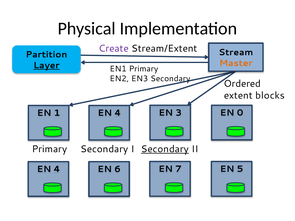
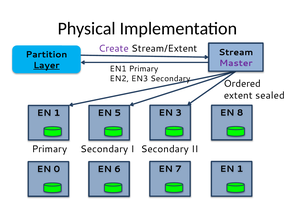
Master colour: orange -> purple
blocks: blocks -> sealed
4 at (118, 113): 4 -> 5
0: 0 -> 8
Secondary at (165, 149) underline: present -> none
4 at (57, 169): 4 -> 0
7 EN 5: 5 -> 1
